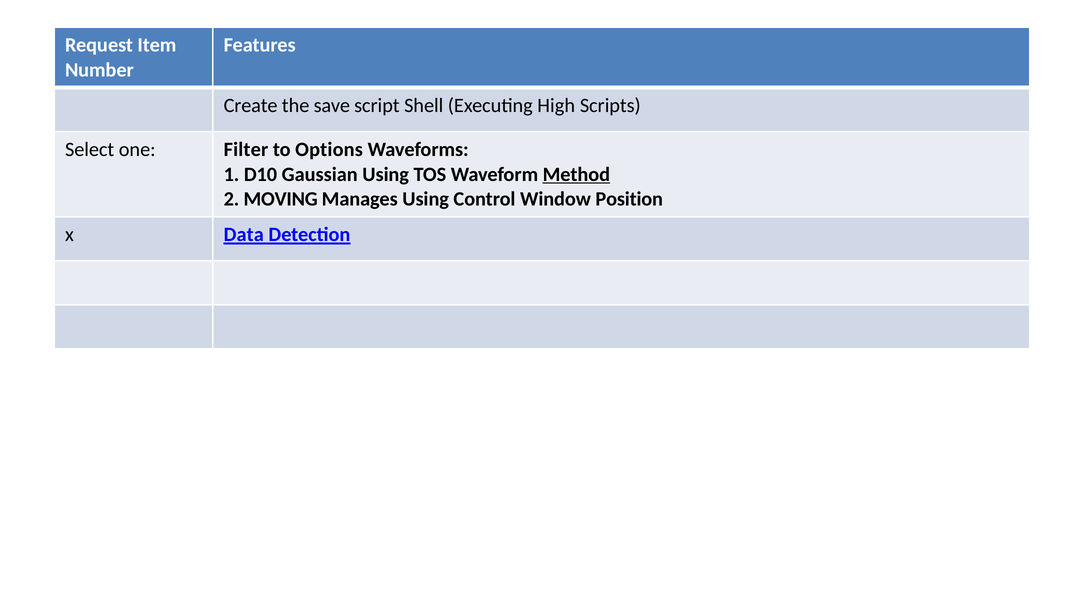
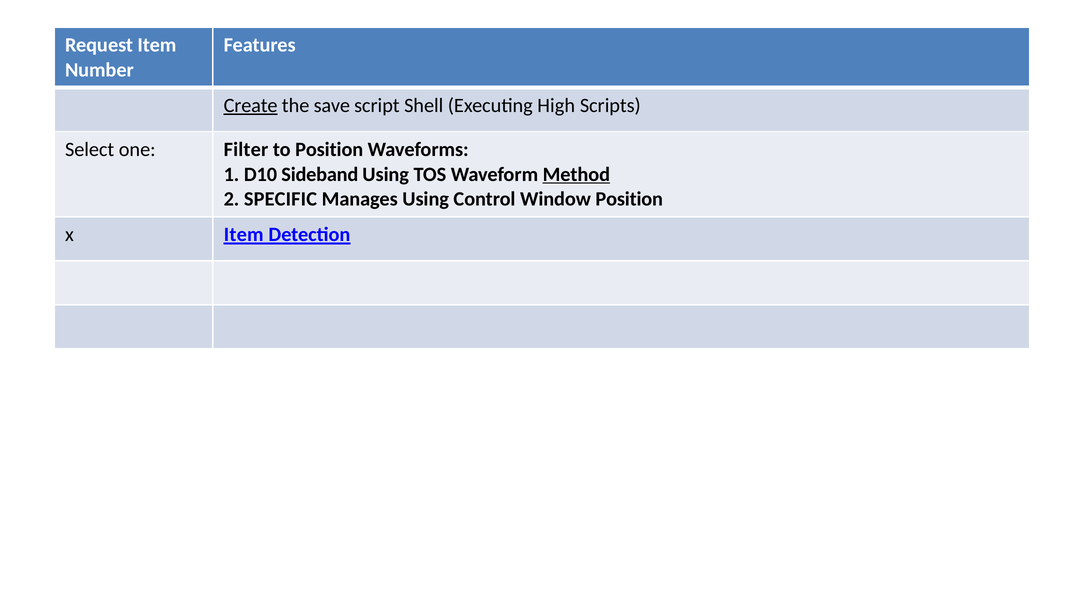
Create underline: none -> present
to Options: Options -> Position
Gaussian: Gaussian -> Sideband
MOVING: MOVING -> SPECIFIC
x Data: Data -> Item
